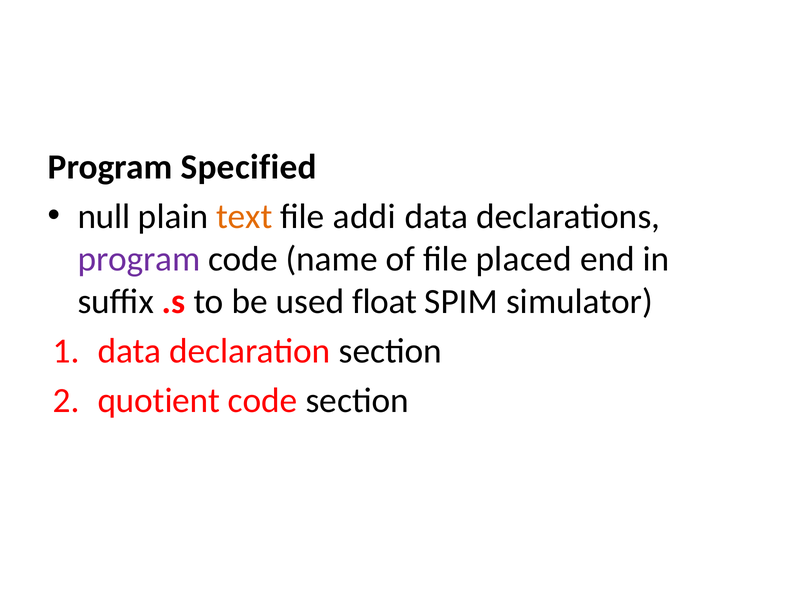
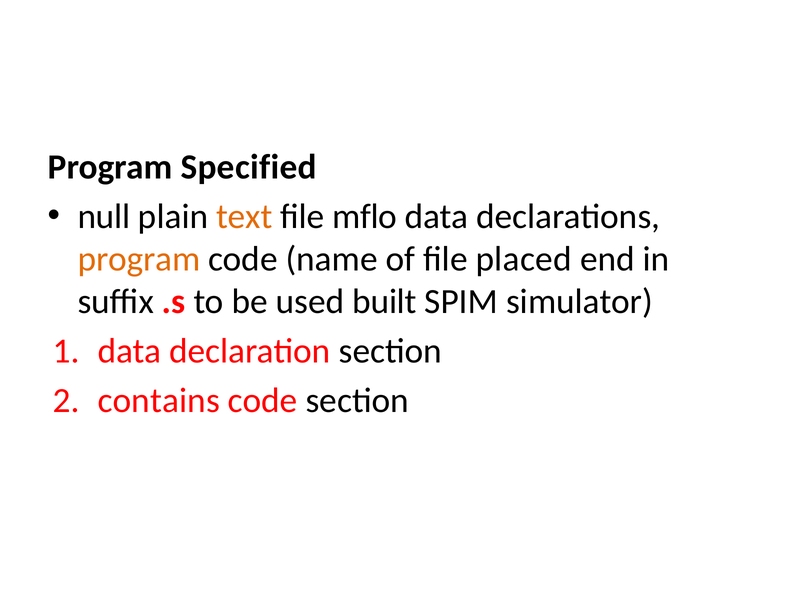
addi: addi -> mflo
program at (139, 259) colour: purple -> orange
float: float -> built
quotient: quotient -> contains
